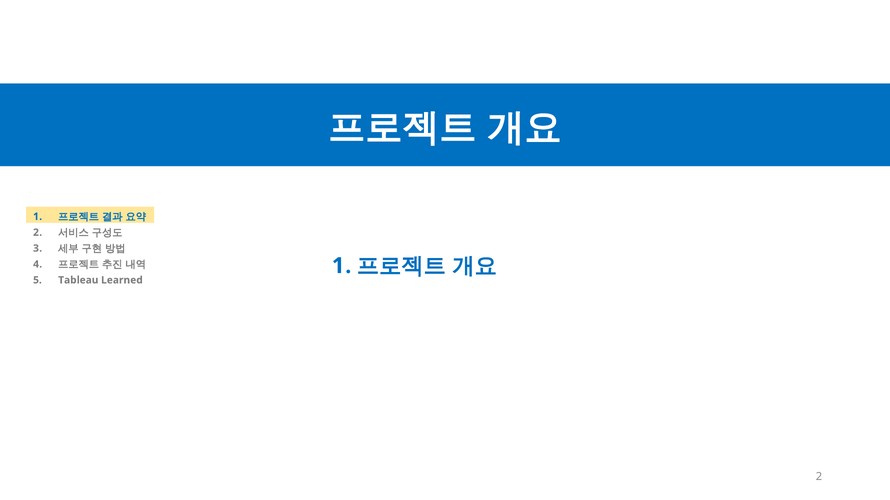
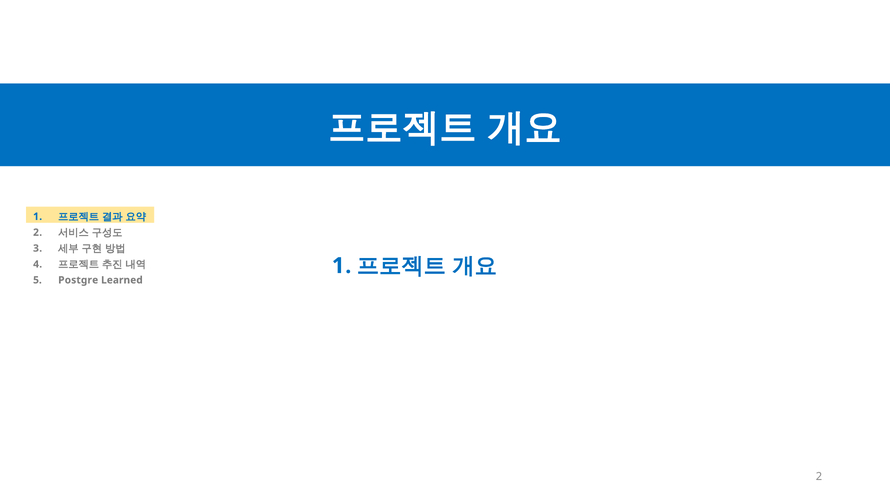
Tableau: Tableau -> Postgre
